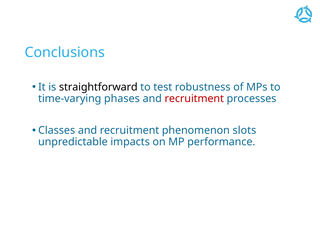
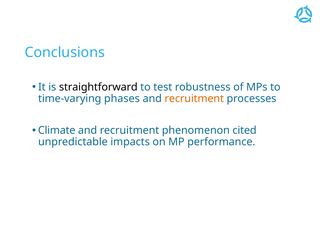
recruitment at (194, 99) colour: red -> orange
Classes: Classes -> Climate
slots: slots -> cited
